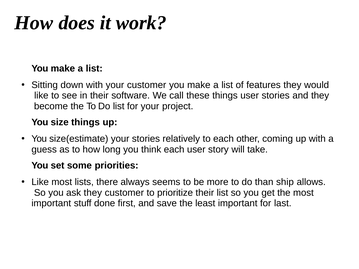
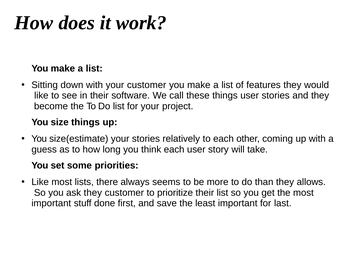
than ship: ship -> they
